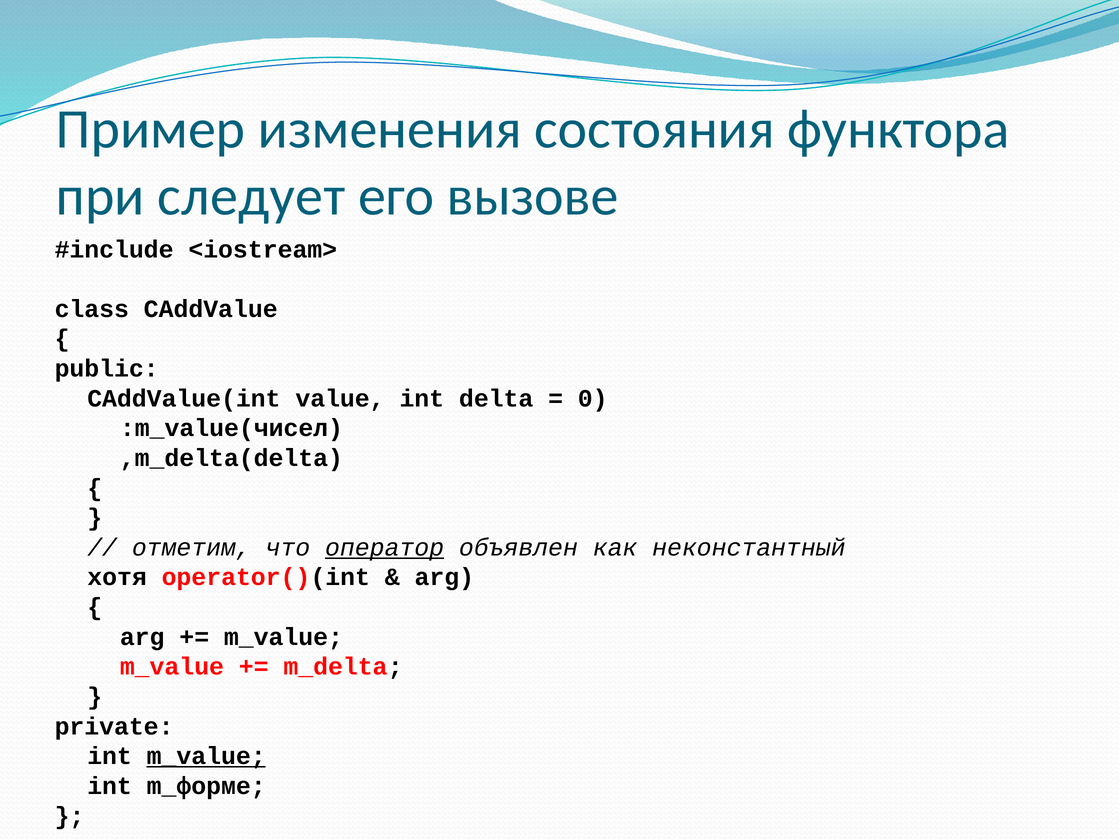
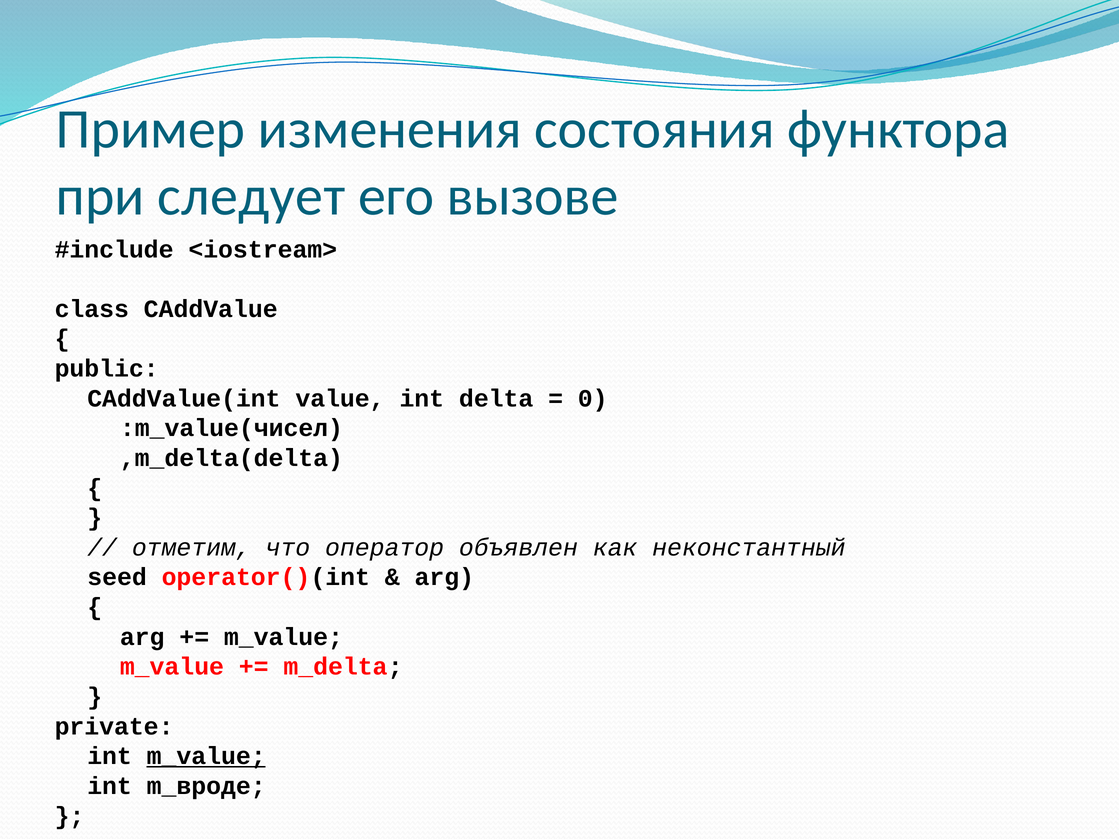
оператор underline: present -> none
хотя: хотя -> seed
m_форме: m_форме -> m_вроде
